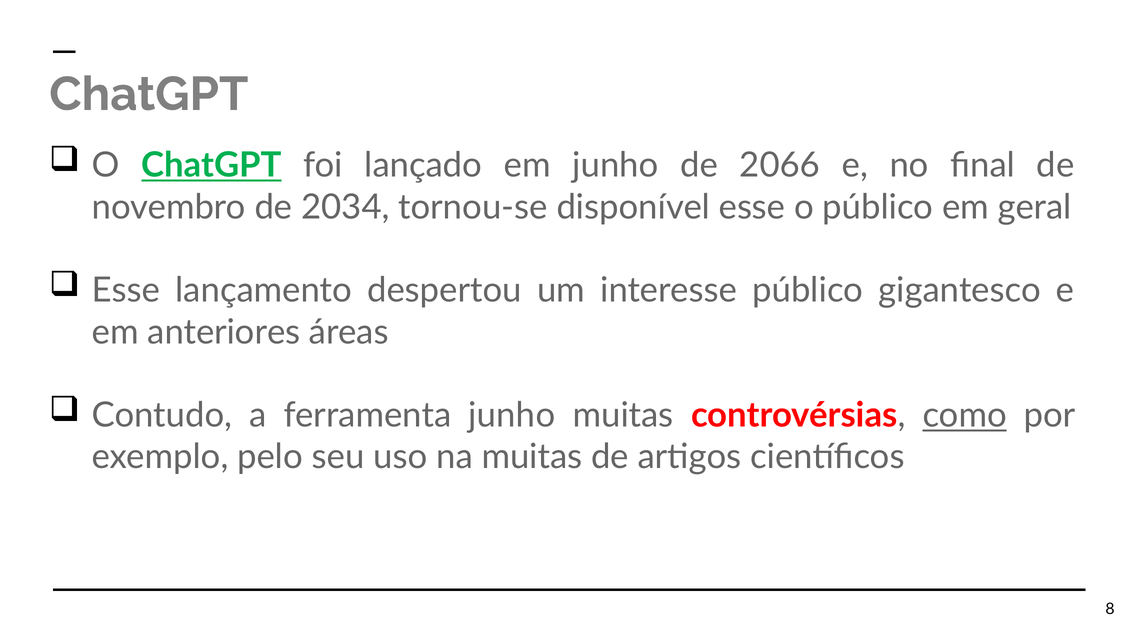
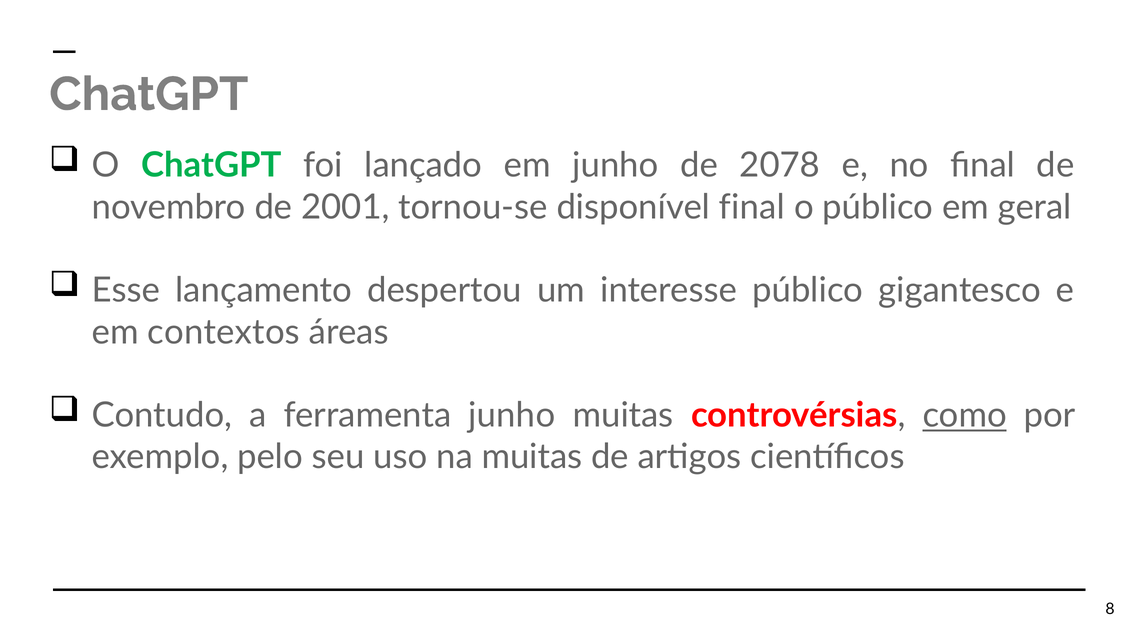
ChatGPT at (211, 165) underline: present -> none
2066: 2066 -> 2078
2034: 2034 -> 2001
disponível esse: esse -> final
anteriores: anteriores -> contextos
